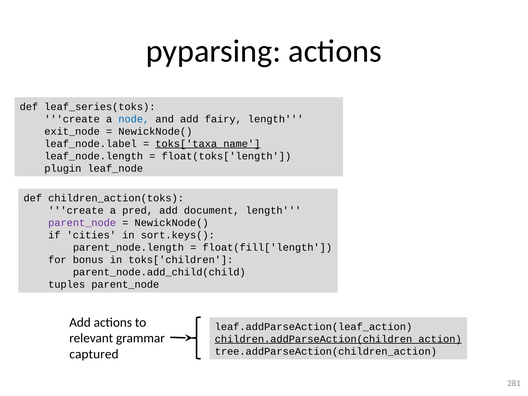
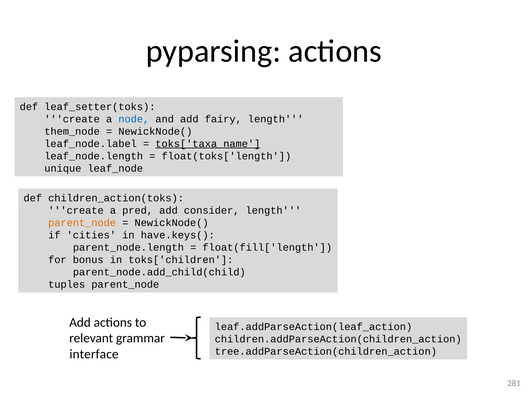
leaf_series(toks: leaf_series(toks -> leaf_setter(toks
exit_node: exit_node -> them_node
plugin: plugin -> unique
document: document -> consider
parent_node at (82, 223) colour: purple -> orange
sort.keys(: sort.keys( -> have.keys(
children.addParseAction(children_action underline: present -> none
captured: captured -> interface
